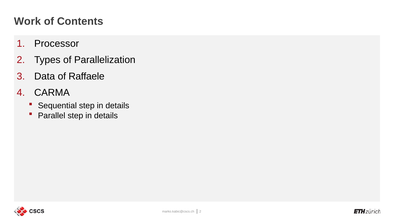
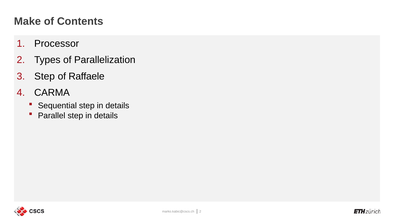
Work: Work -> Make
Data at (45, 76): Data -> Step
